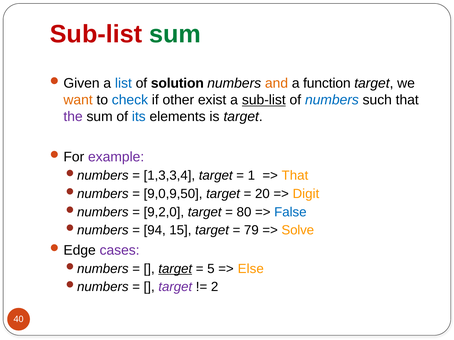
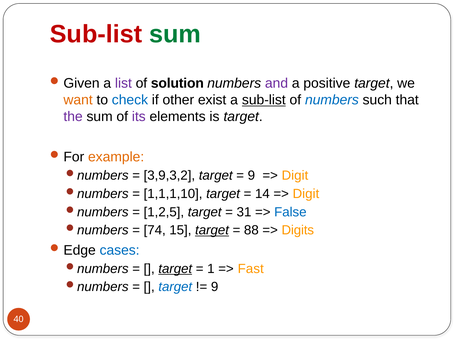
list colour: blue -> purple
and colour: orange -> purple
function: function -> positive
its colour: blue -> purple
example colour: purple -> orange
1,3,3,4: 1,3,3,4 -> 3,9,3,2
1 at (251, 176): 1 -> 9
That at (295, 176): That -> Digit
9,0,9,50: 9,0,9,50 -> 1,1,1,10
20: 20 -> 14
9,2,0: 9,2,0 -> 1,2,5
80: 80 -> 31
94: 94 -> 74
target at (212, 231) underline: none -> present
79: 79 -> 88
Solve: Solve -> Digits
cases colour: purple -> blue
5: 5 -> 1
Else: Else -> Fast
target at (175, 287) colour: purple -> blue
2 at (215, 287): 2 -> 9
